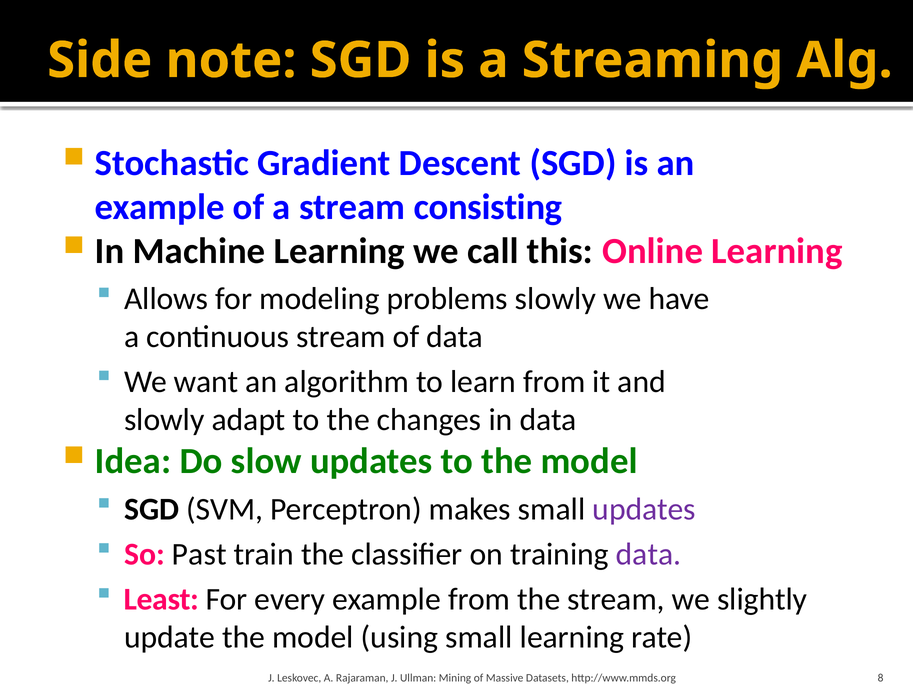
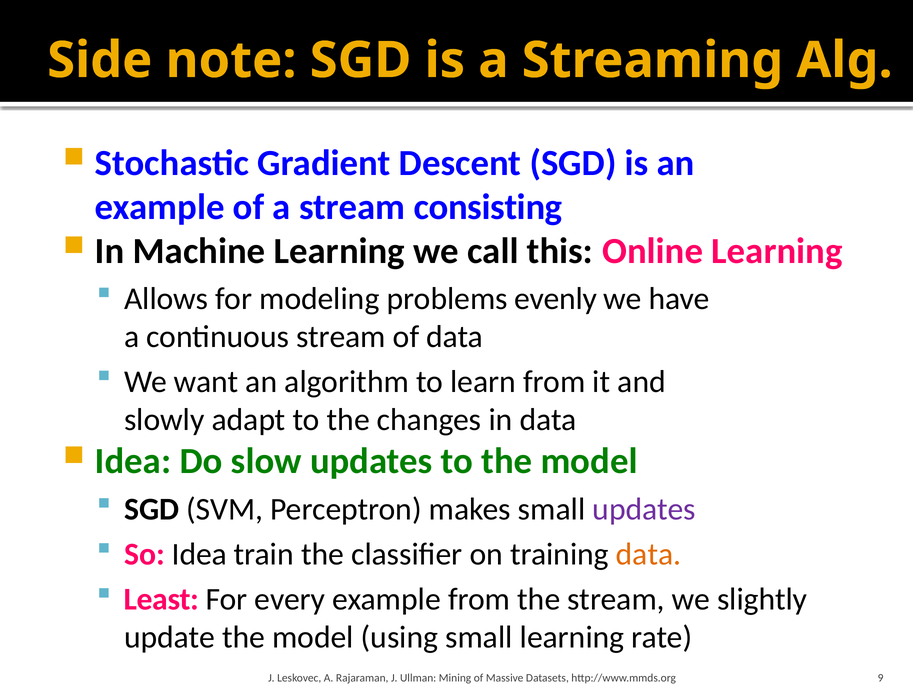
problems slowly: slowly -> evenly
So Past: Past -> Idea
data at (649, 555) colour: purple -> orange
8: 8 -> 9
